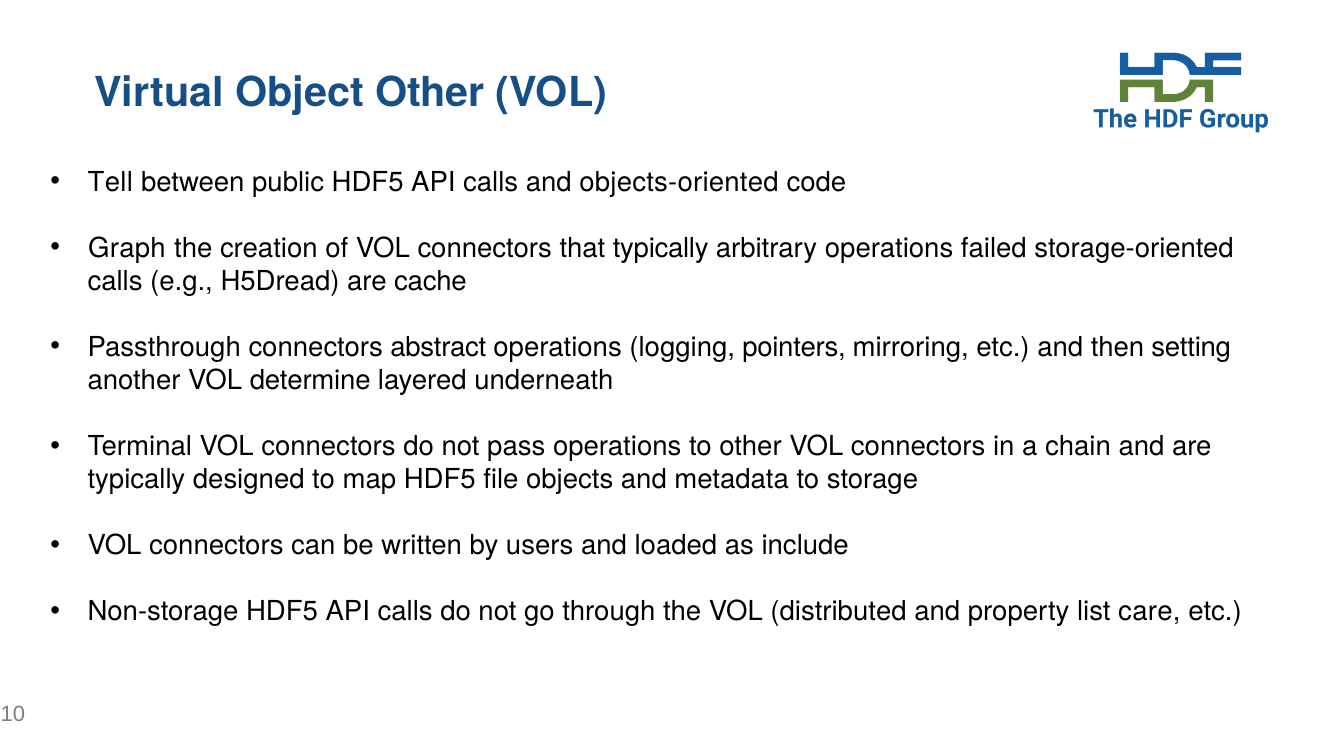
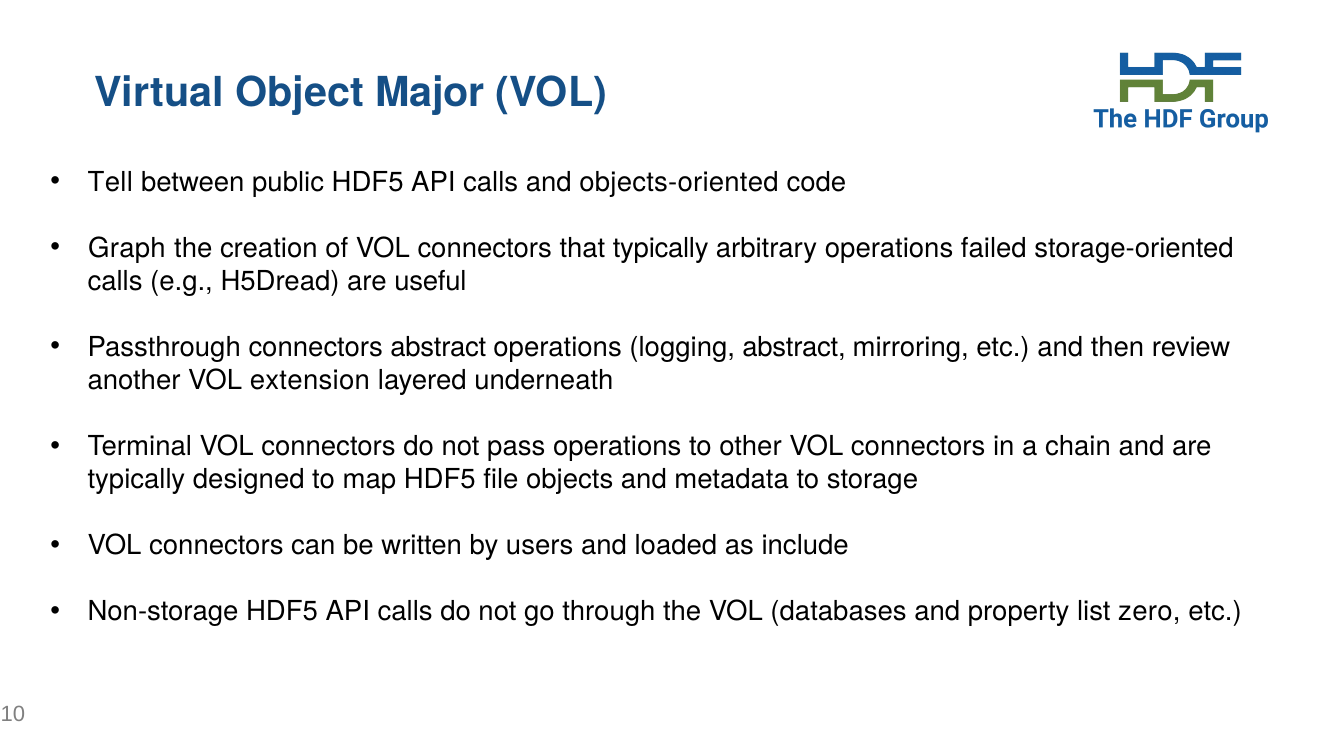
Object Other: Other -> Major
cache: cache -> useful
logging pointers: pointers -> abstract
setting: setting -> review
determine: determine -> extension
distributed: distributed -> databases
care: care -> zero
